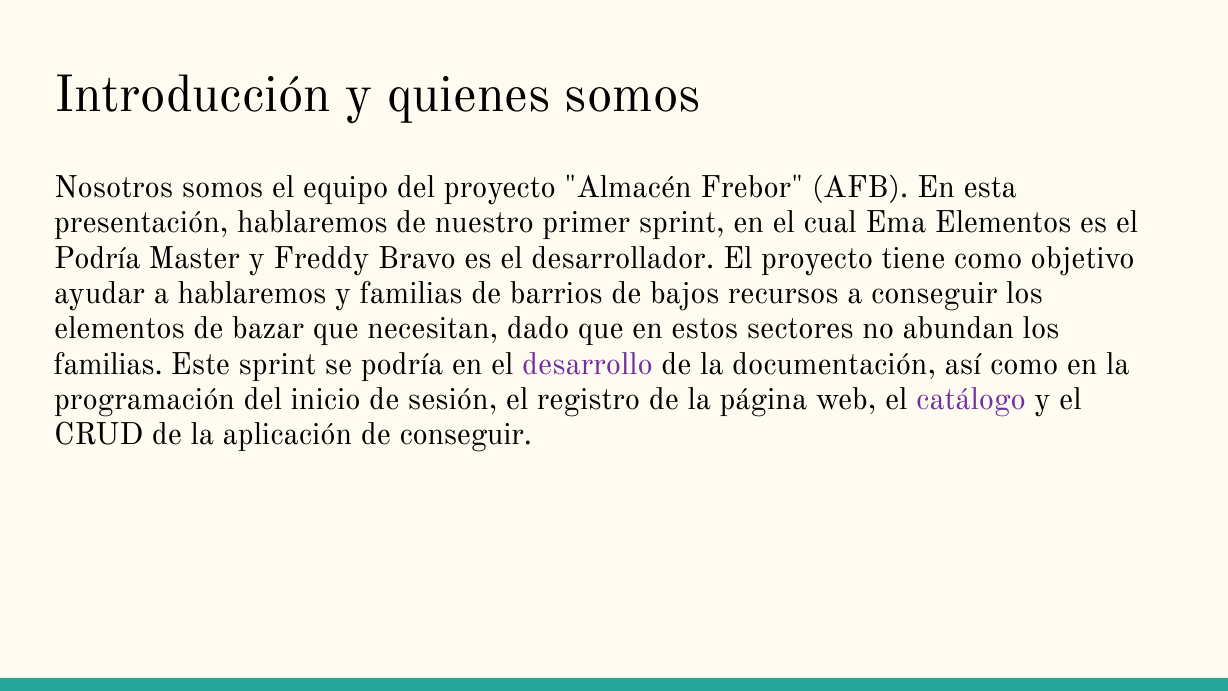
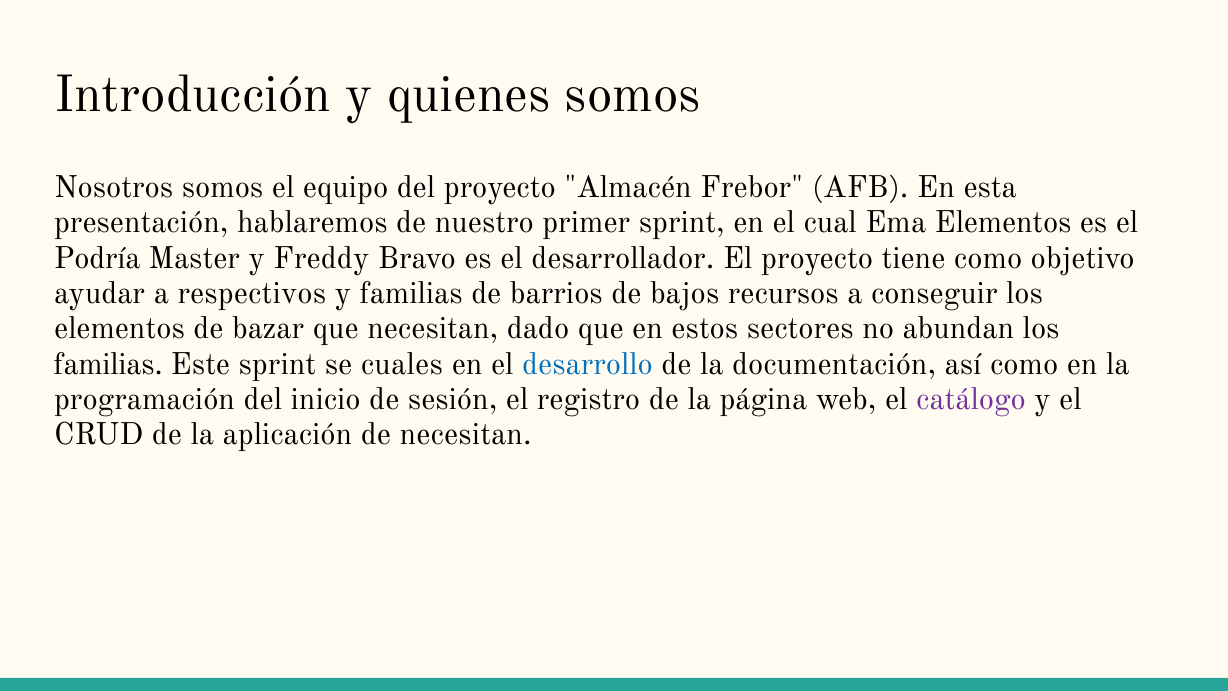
a hablaremos: hablaremos -> respectivos
se podría: podría -> cuales
desarrollo colour: purple -> blue
de conseguir: conseguir -> necesitan
